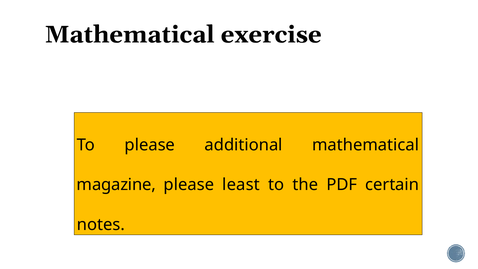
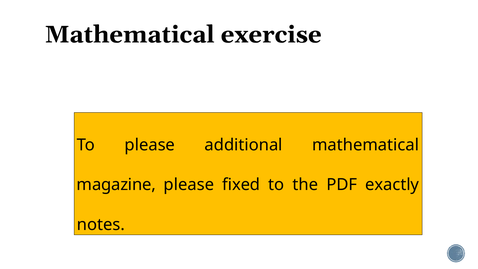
least: least -> fixed
certain: certain -> exactly
